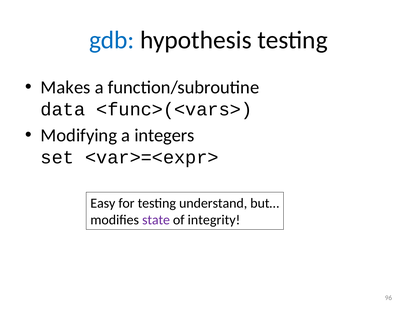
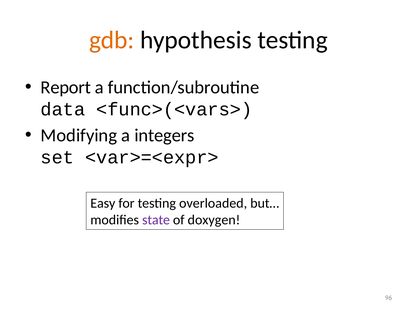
gdb colour: blue -> orange
Makes: Makes -> Report
understand: understand -> overloaded
integrity: integrity -> doxygen
